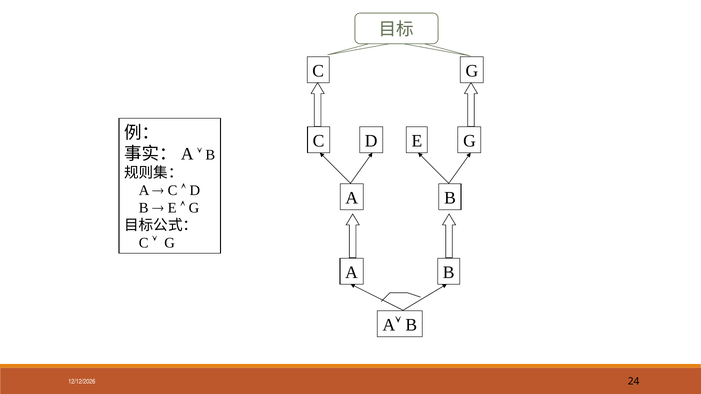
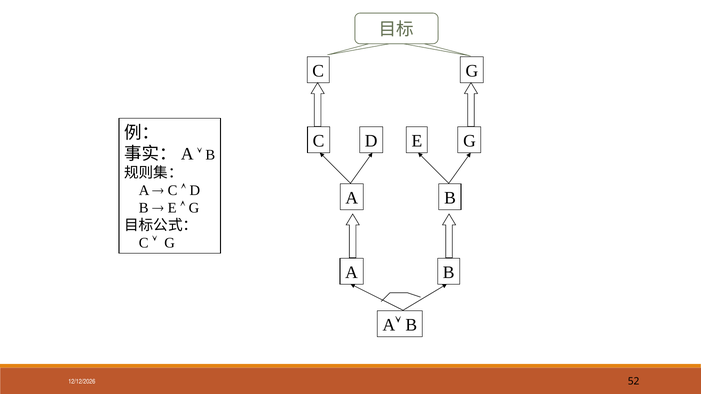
24: 24 -> 52
